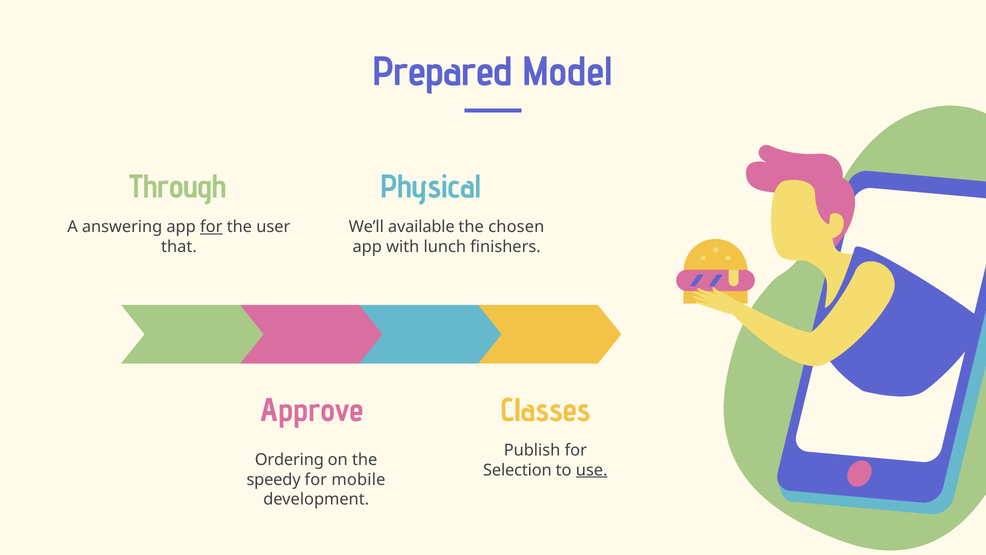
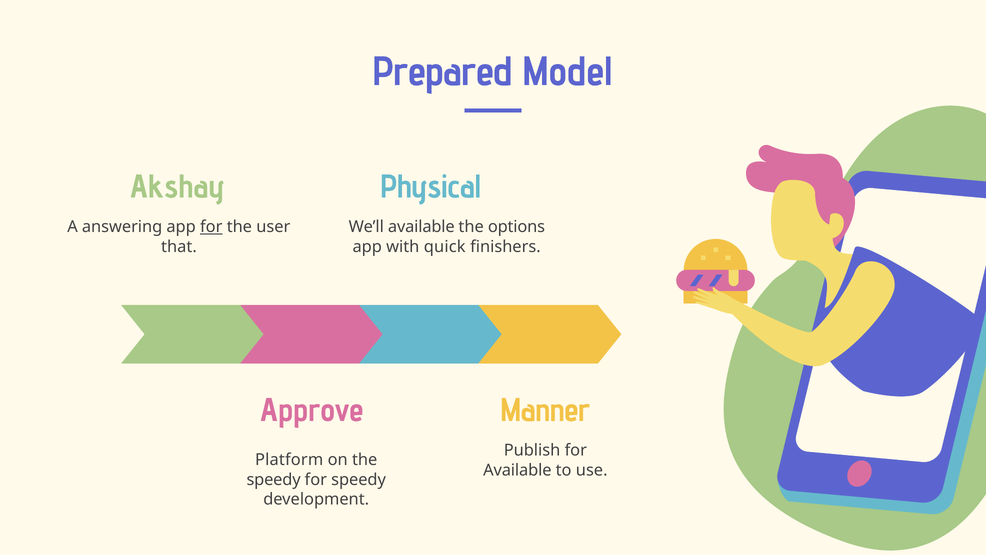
Through: Through -> Akshay
chosen: chosen -> options
lunch: lunch -> quick
Classes: Classes -> Manner
Ordering: Ordering -> Platform
Selection at (517, 470): Selection -> Available
use underline: present -> none
for mobile: mobile -> speedy
